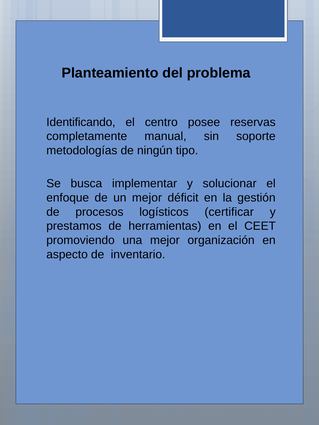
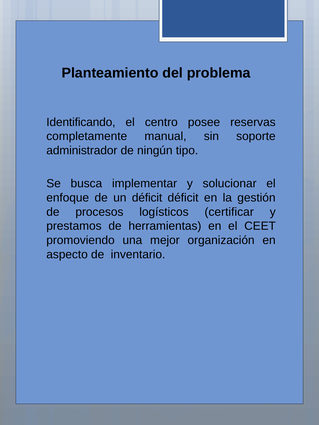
metodologías: metodologías -> administrador
un mejor: mejor -> déficit
